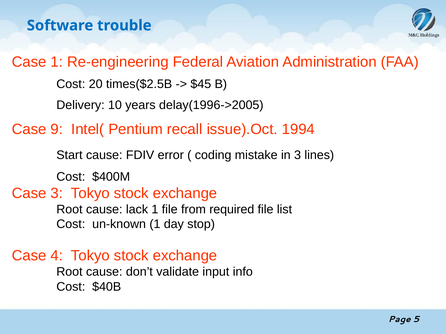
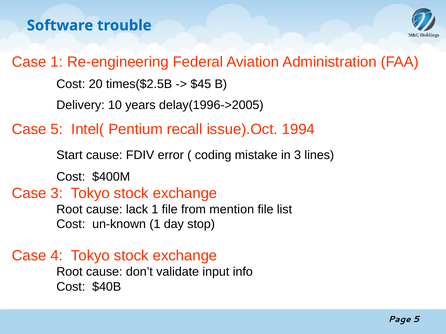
Case 9: 9 -> 5
required: required -> mention
